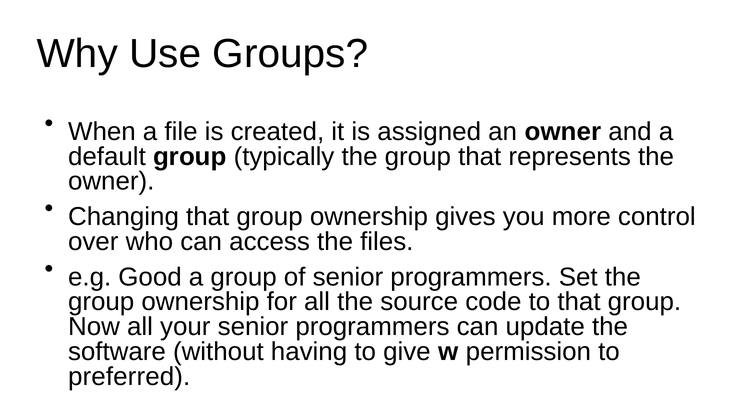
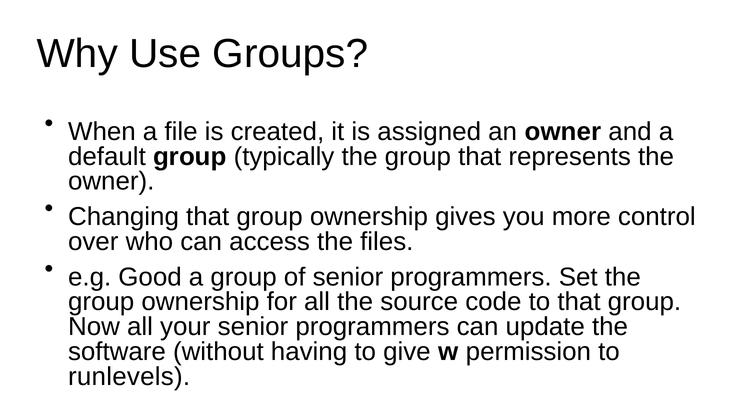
preferred: preferred -> runlevels
